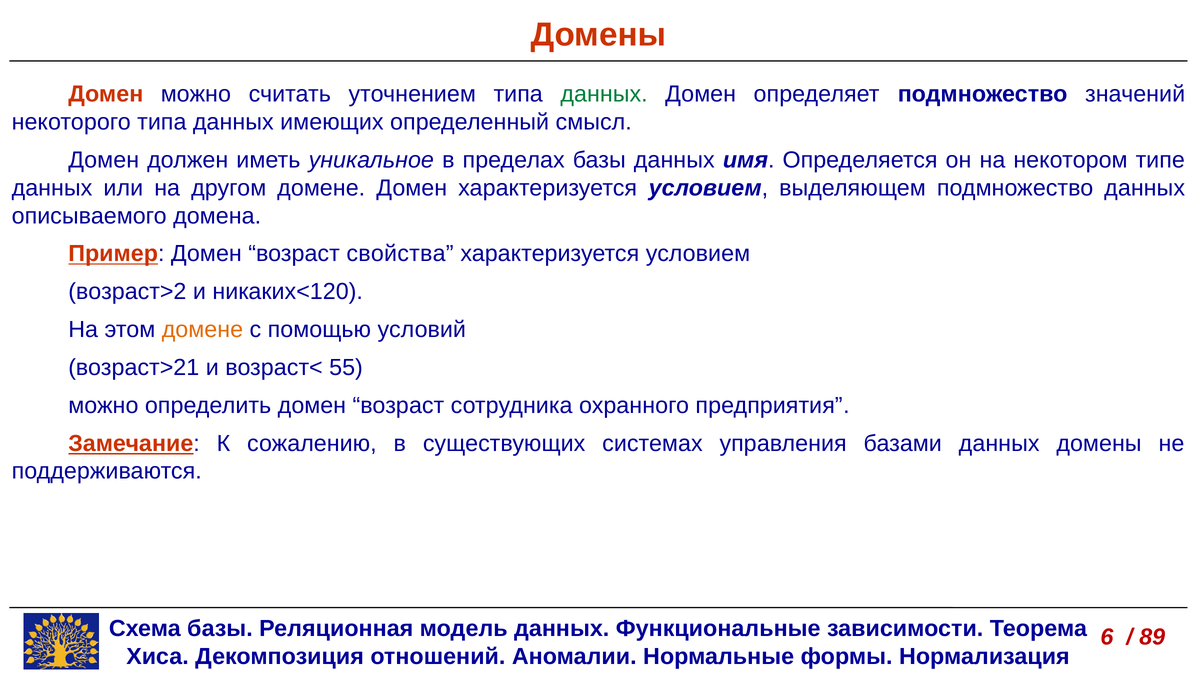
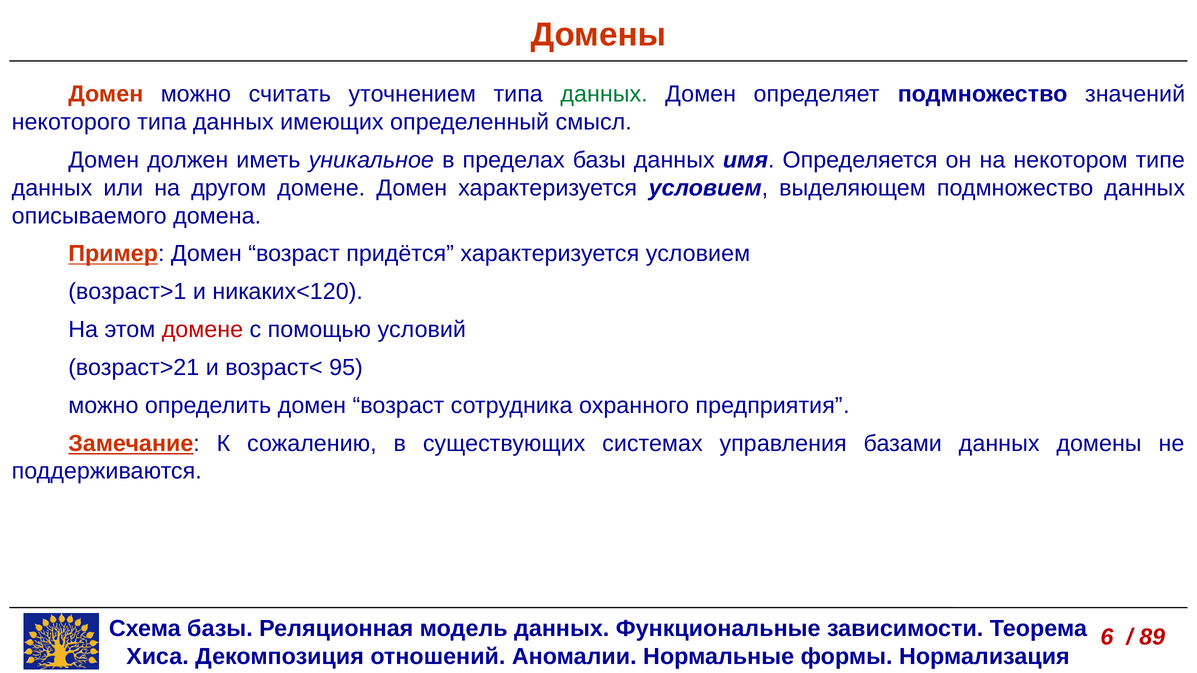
свойства: свойства -> придётся
возраст>2: возраст>2 -> возраст>1
домене at (202, 330) colour: orange -> red
55: 55 -> 95
